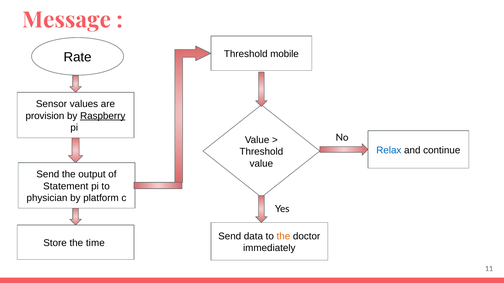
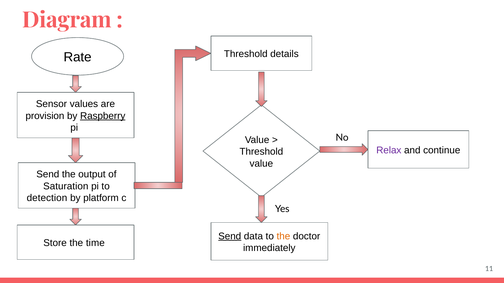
Message: Message -> Diagram
mobile: mobile -> details
Relax colour: blue -> purple
Statement: Statement -> Saturation
physician: physician -> detection
Send at (230, 237) underline: none -> present
